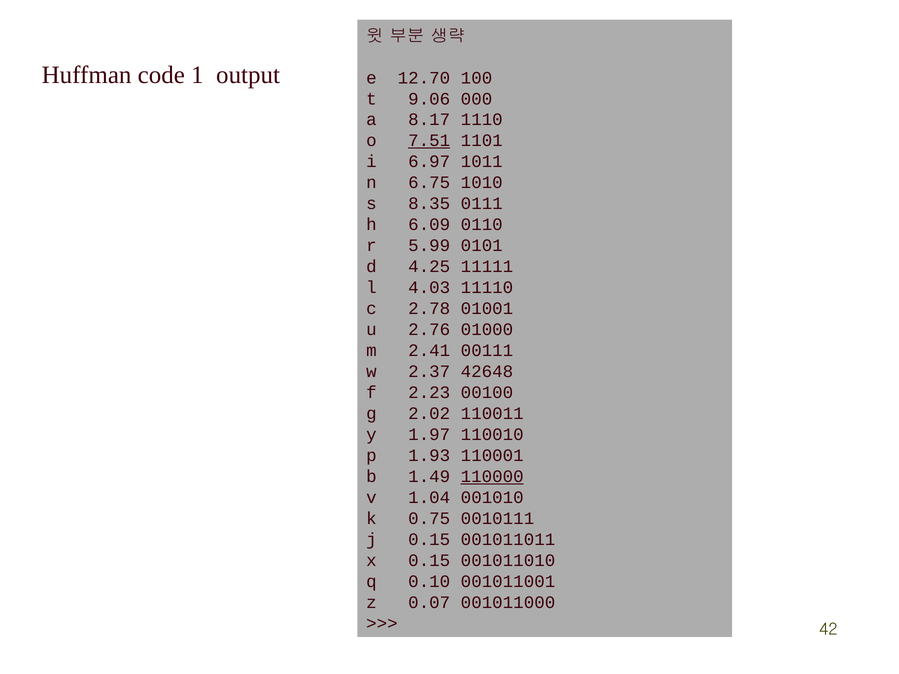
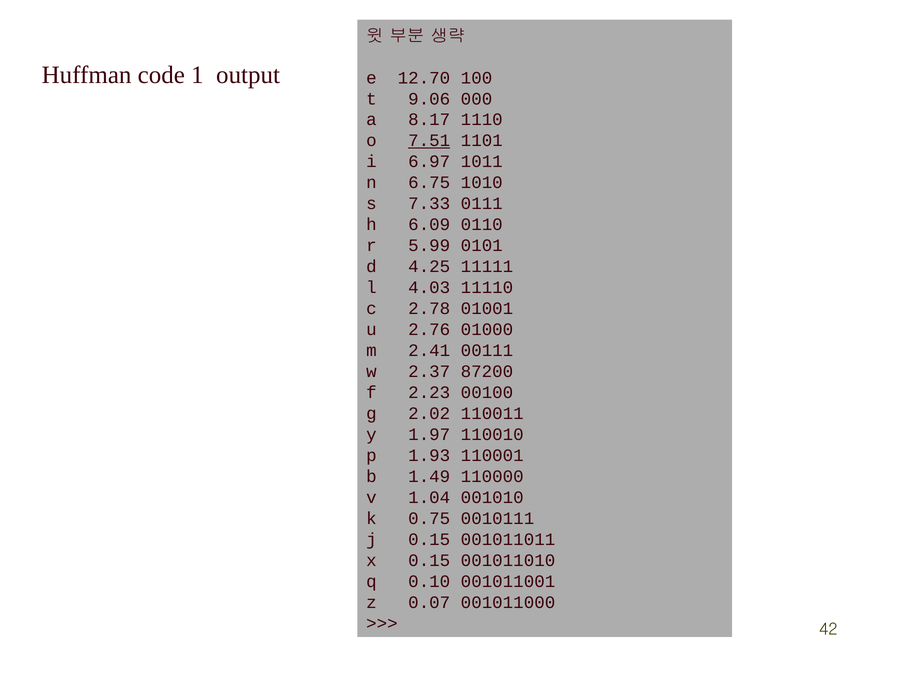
8.35: 8.35 -> 7.33
42648: 42648 -> 87200
110000 underline: present -> none
